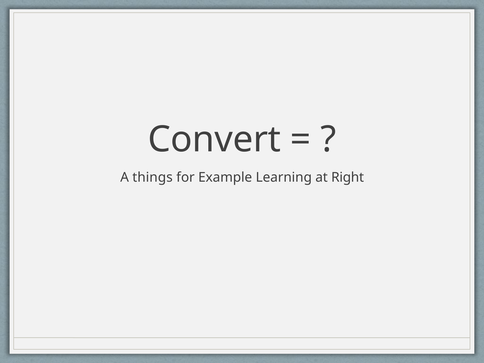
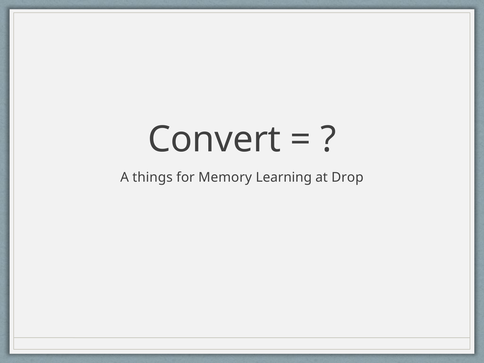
Example: Example -> Memory
Right: Right -> Drop
